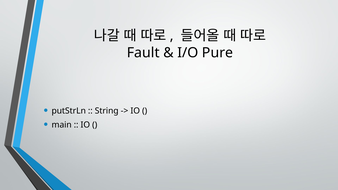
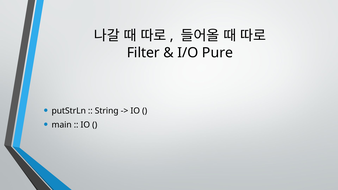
Fault: Fault -> Filter
